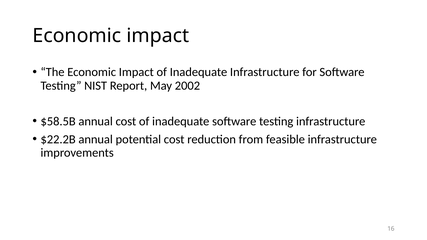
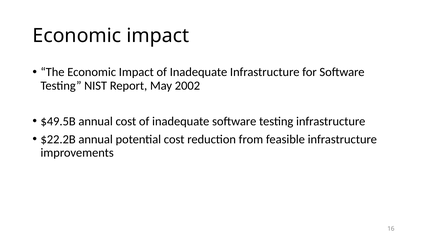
$58.5B: $58.5B -> $49.5B
